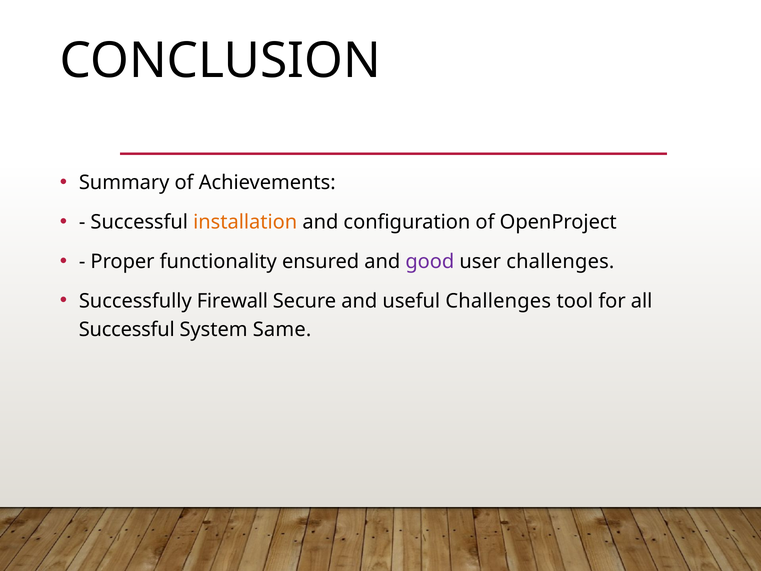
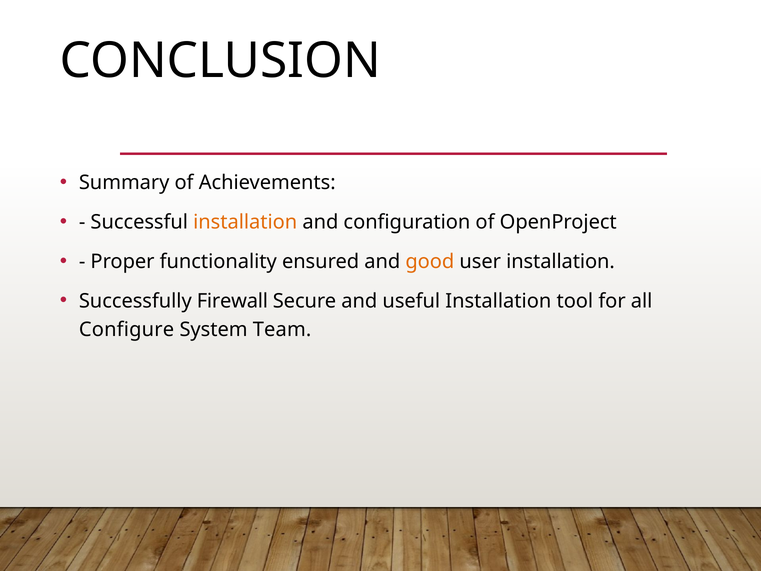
good colour: purple -> orange
user challenges: challenges -> installation
useful Challenges: Challenges -> Installation
Successful at (127, 330): Successful -> Configure
Same: Same -> Team
